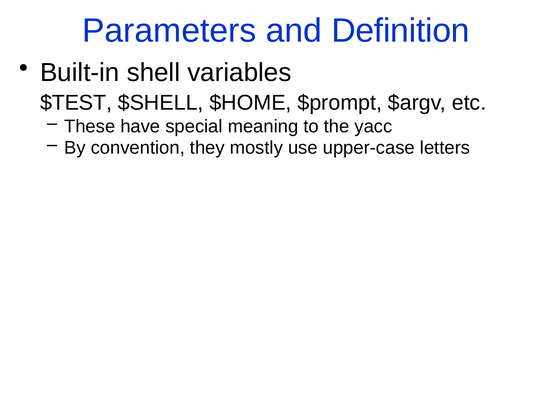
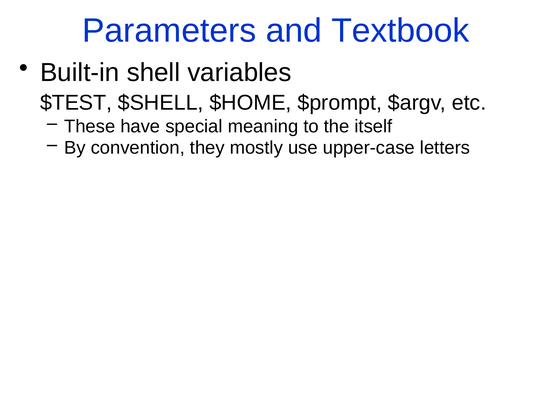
Definition: Definition -> Textbook
yacc: yacc -> itself
